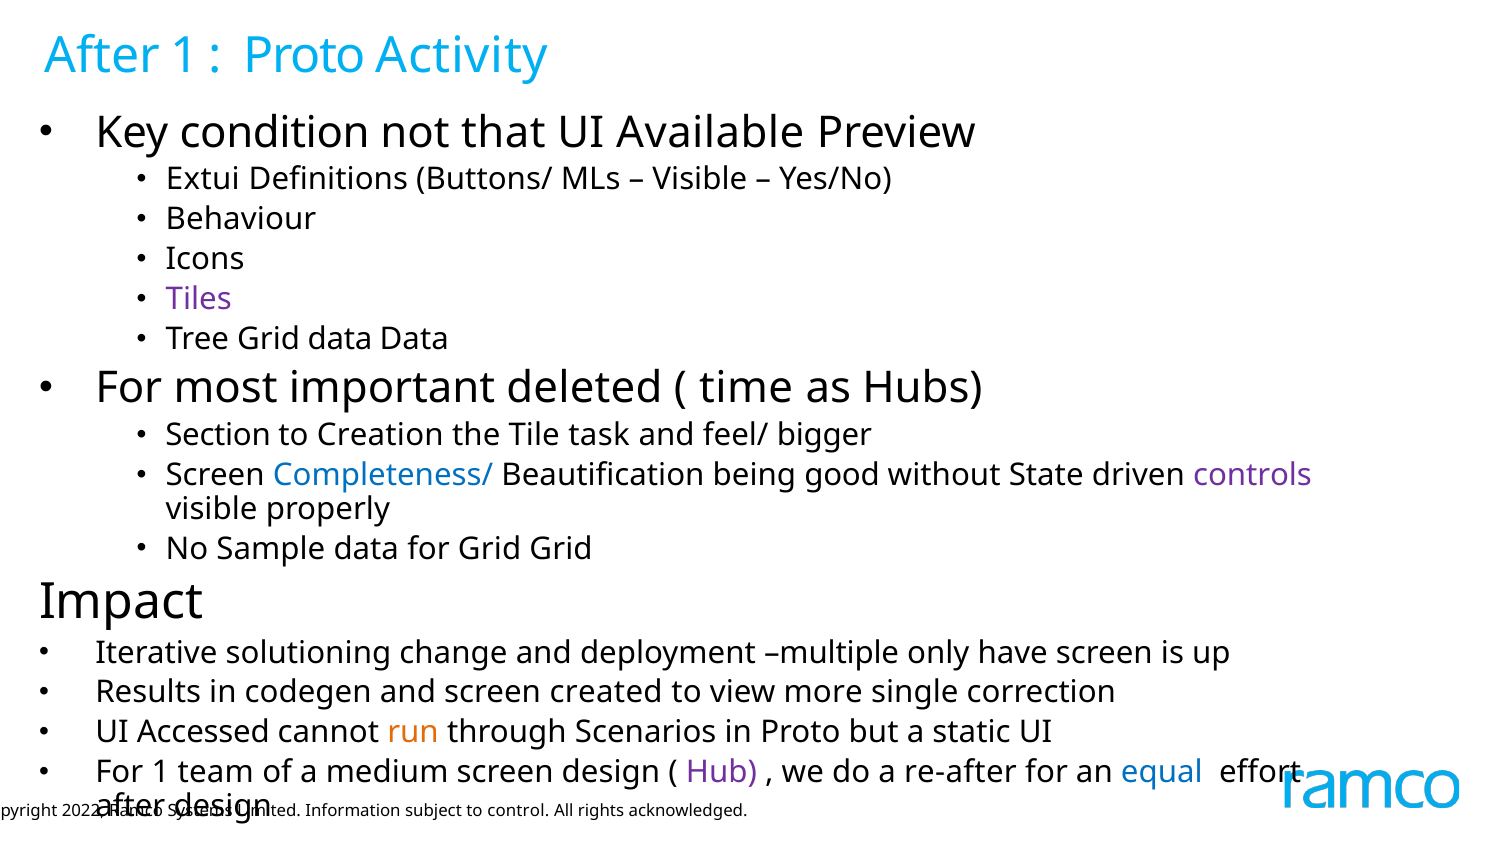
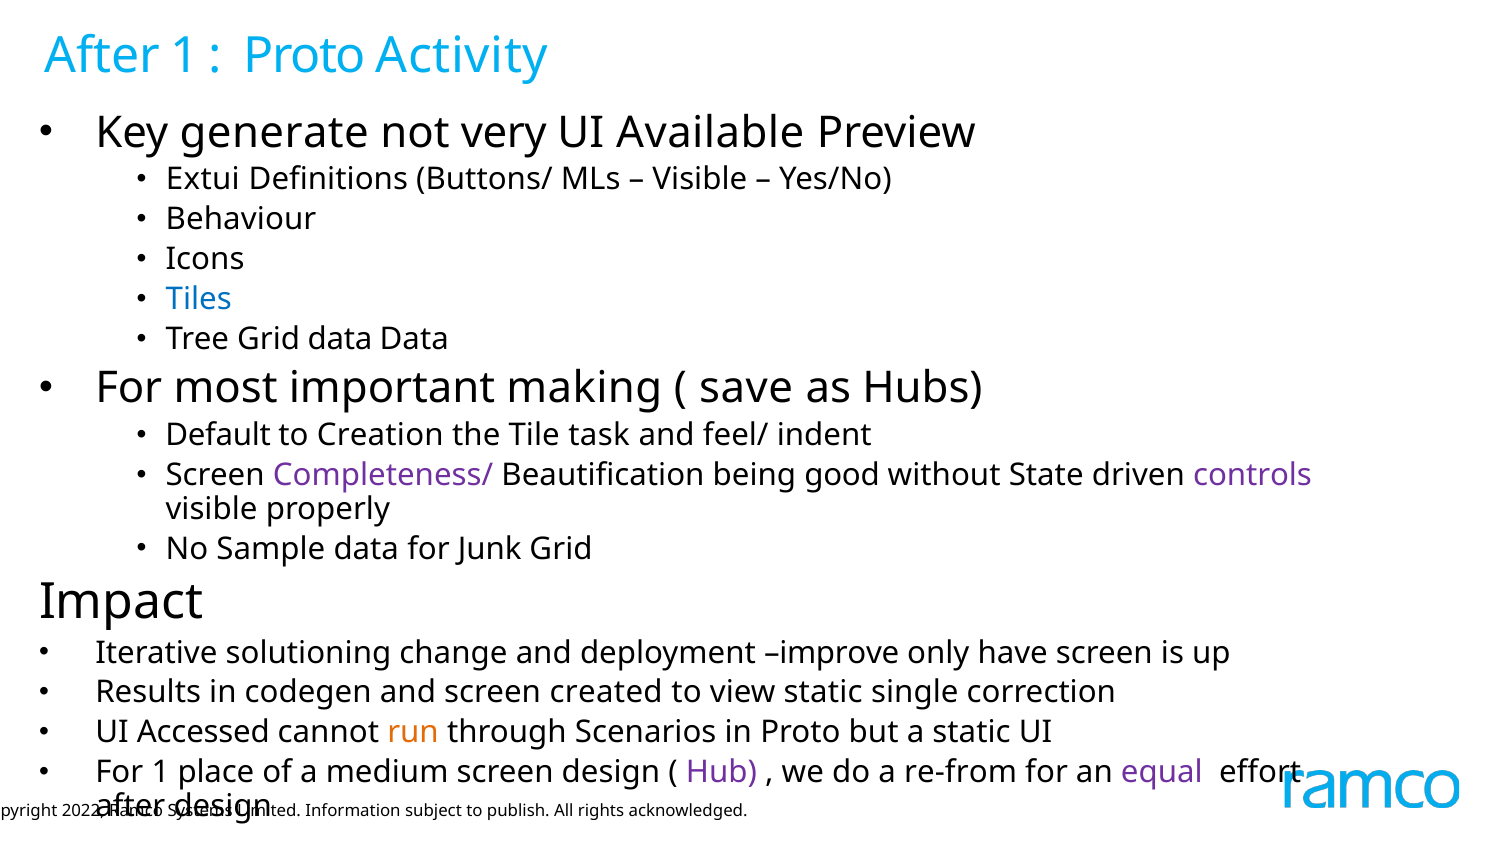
condition: condition -> generate
that: that -> very
Tiles colour: purple -> blue
deleted: deleted -> making
time: time -> save
Section: Section -> Default
bigger: bigger -> indent
Completeness/ colour: blue -> purple
for Grid: Grid -> Junk
multiple: multiple -> improve
view more: more -> static
team: team -> place
re-after: re-after -> re-from
equal colour: blue -> purple
control: control -> publish
